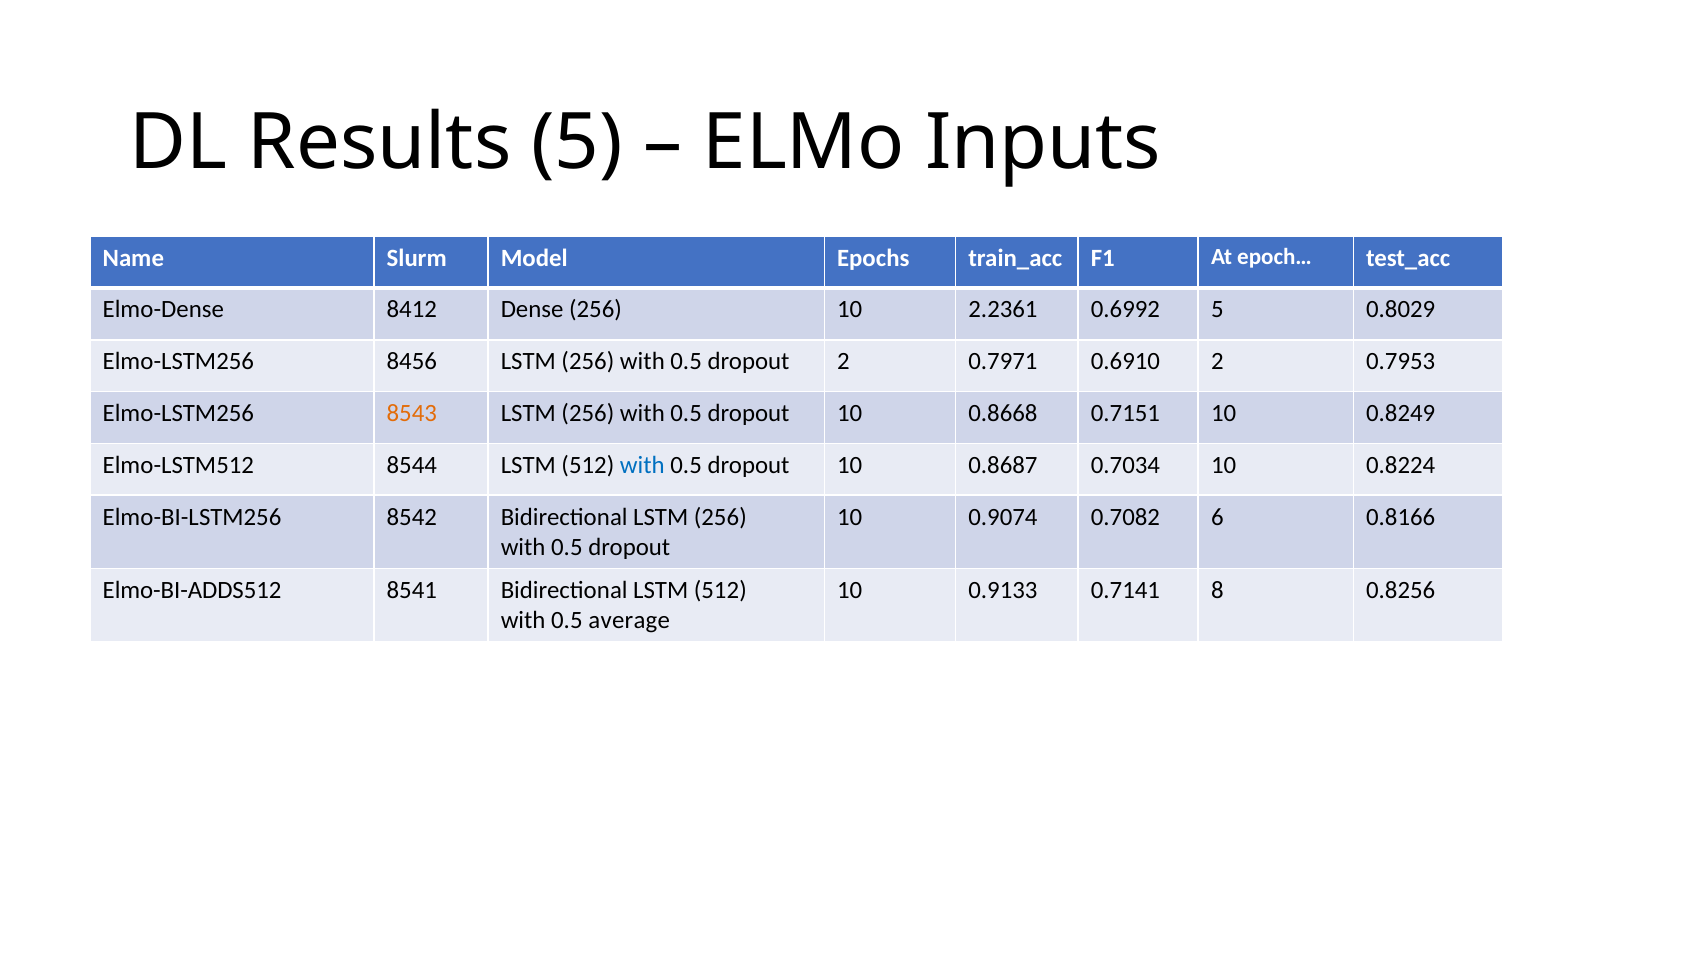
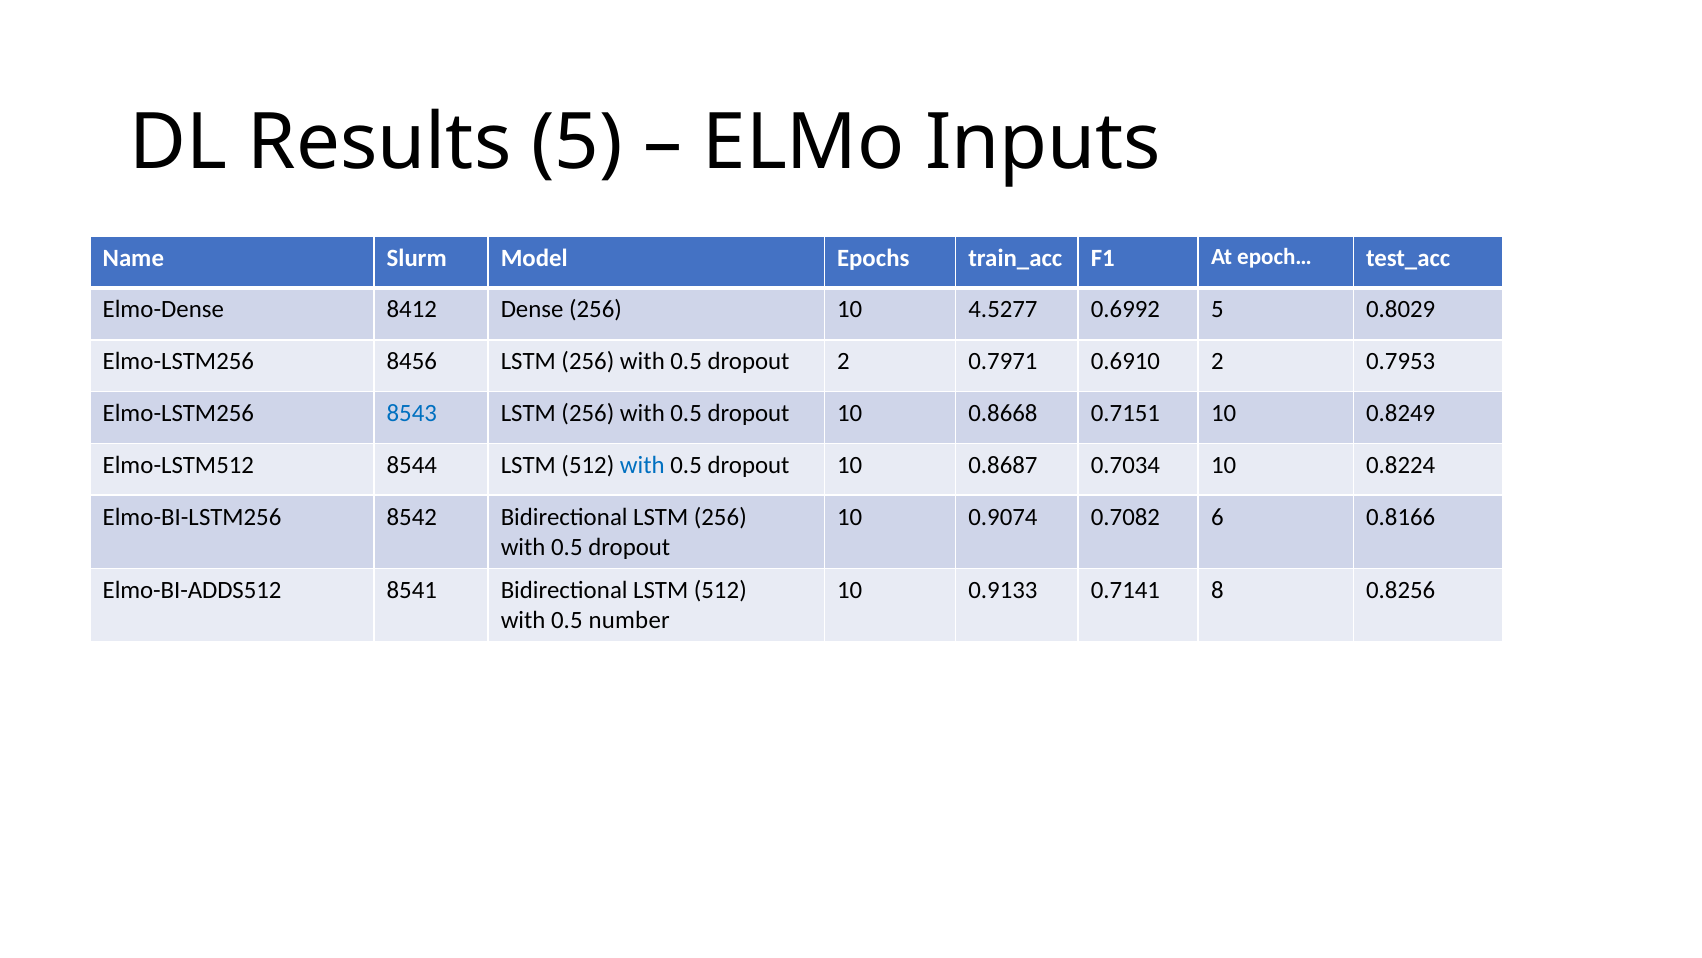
2.2361: 2.2361 -> 4.5277
8543 colour: orange -> blue
average: average -> number
